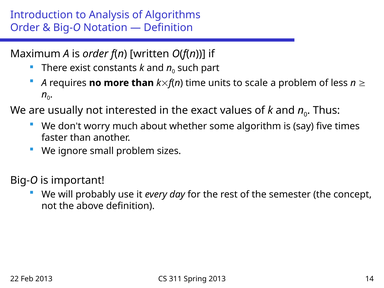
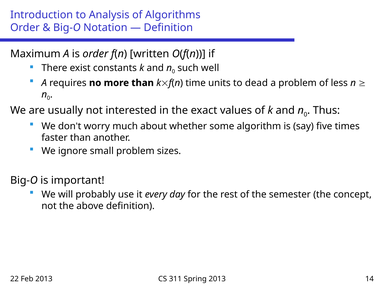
part: part -> well
scale: scale -> dead
